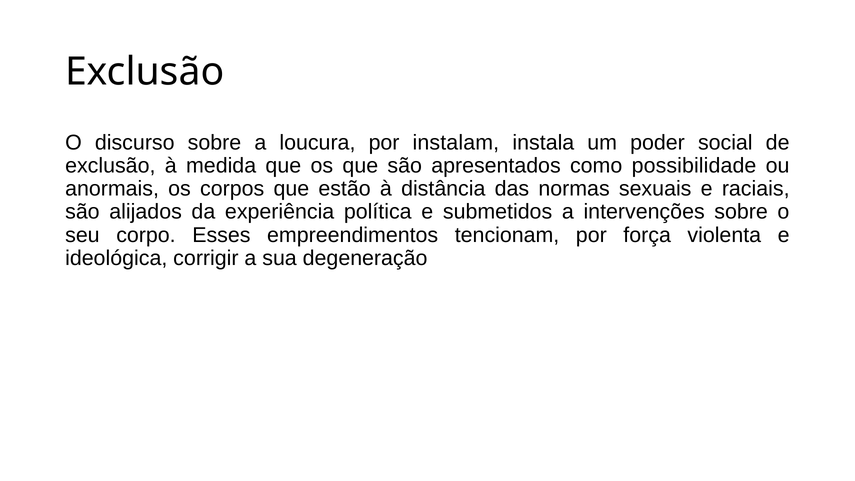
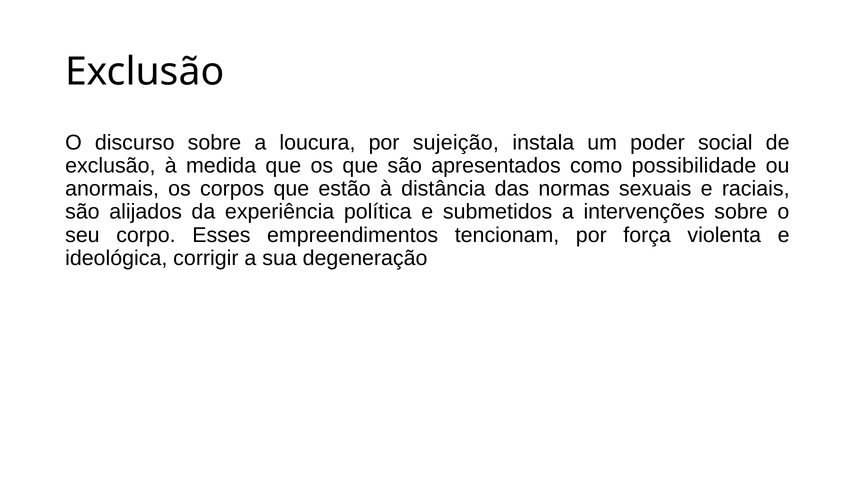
instalam: instalam -> sujeição
